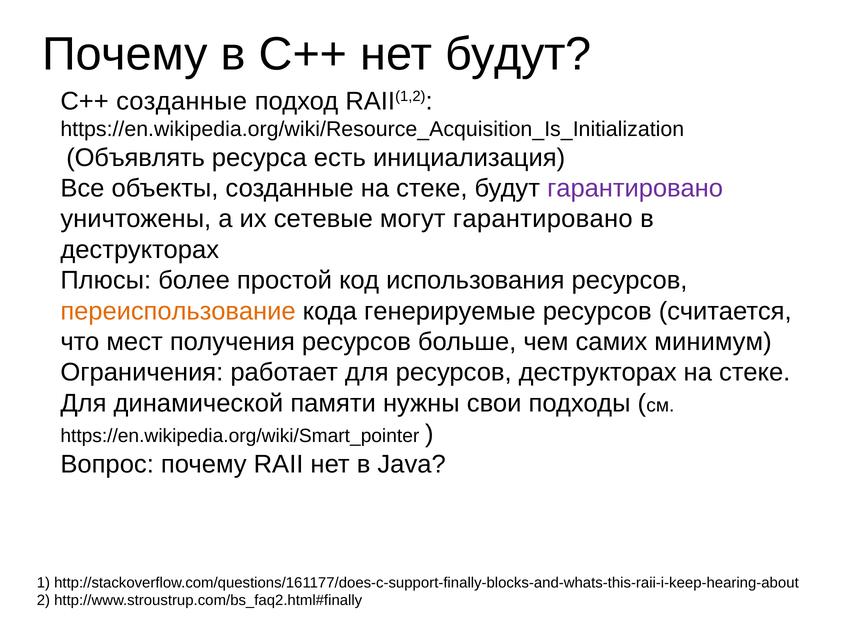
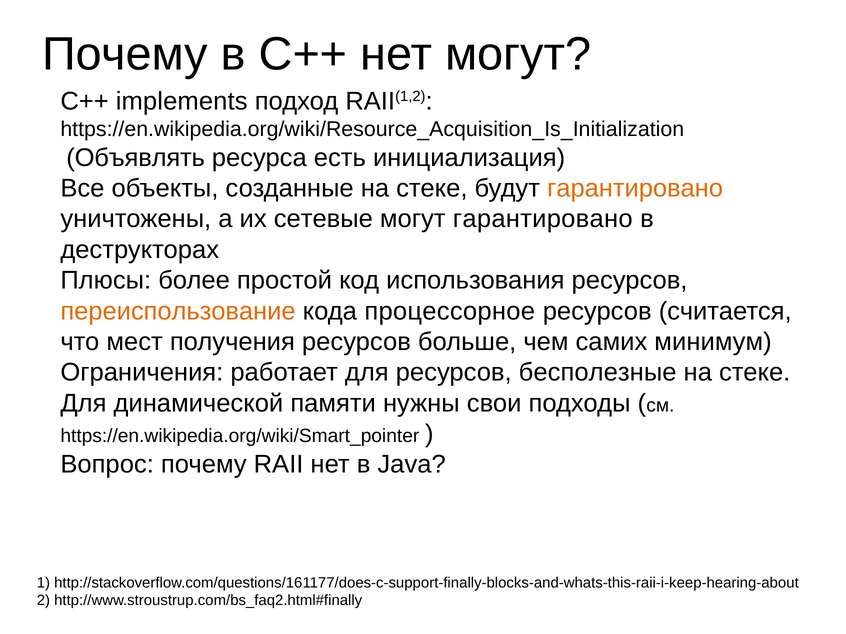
нет будут: будут -> могут
C++ созданные: созданные -> implements
гарантировано at (635, 189) colour: purple -> orange
генерируемые: генерируемые -> процессорное
ресурсов деструкторах: деструкторах -> бесполезные
